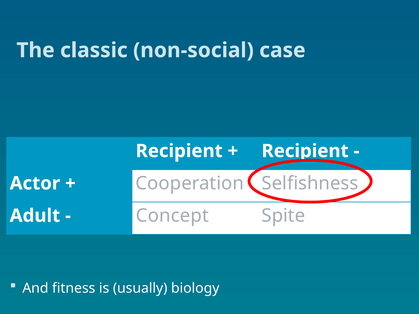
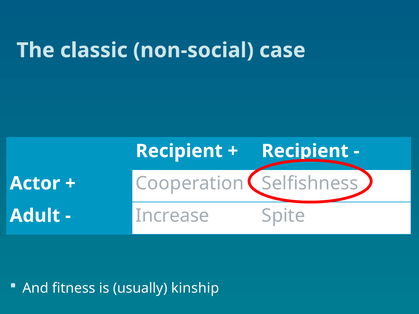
Concept: Concept -> Increase
biology: biology -> kinship
